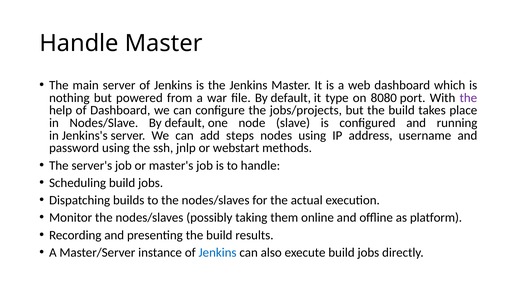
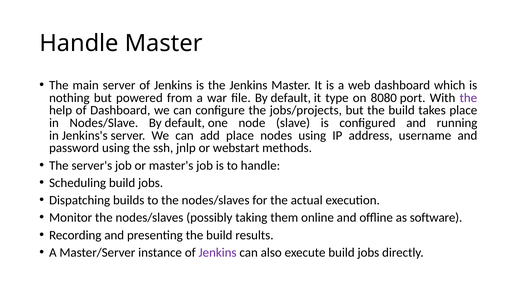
add steps: steps -> place
platform: platform -> software
Jenkins at (218, 252) colour: blue -> purple
